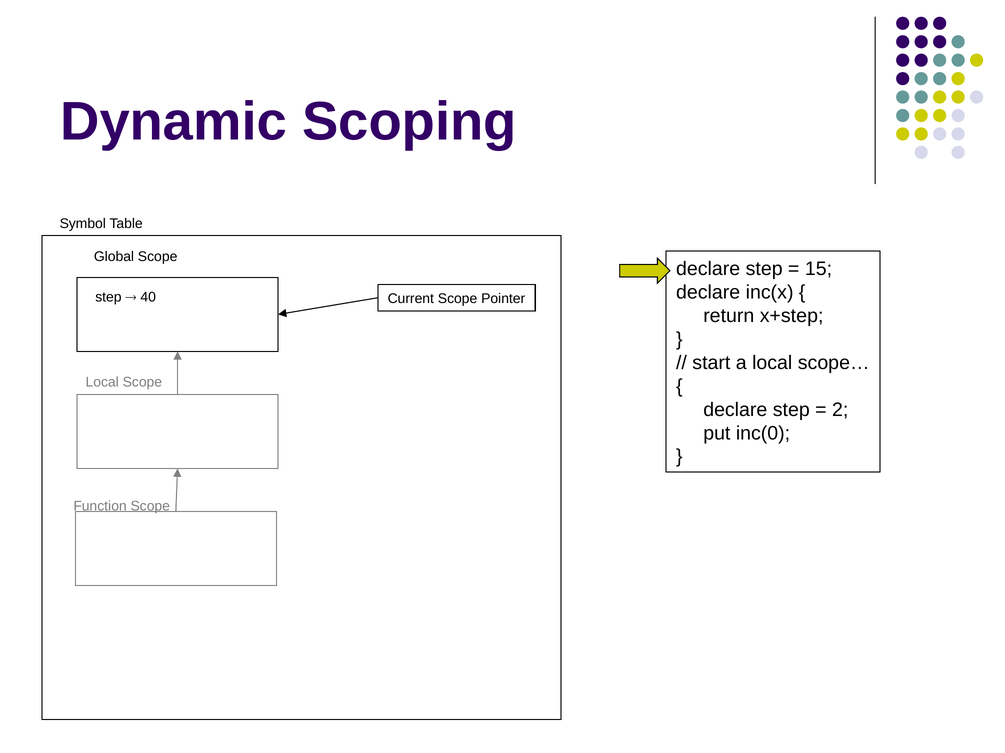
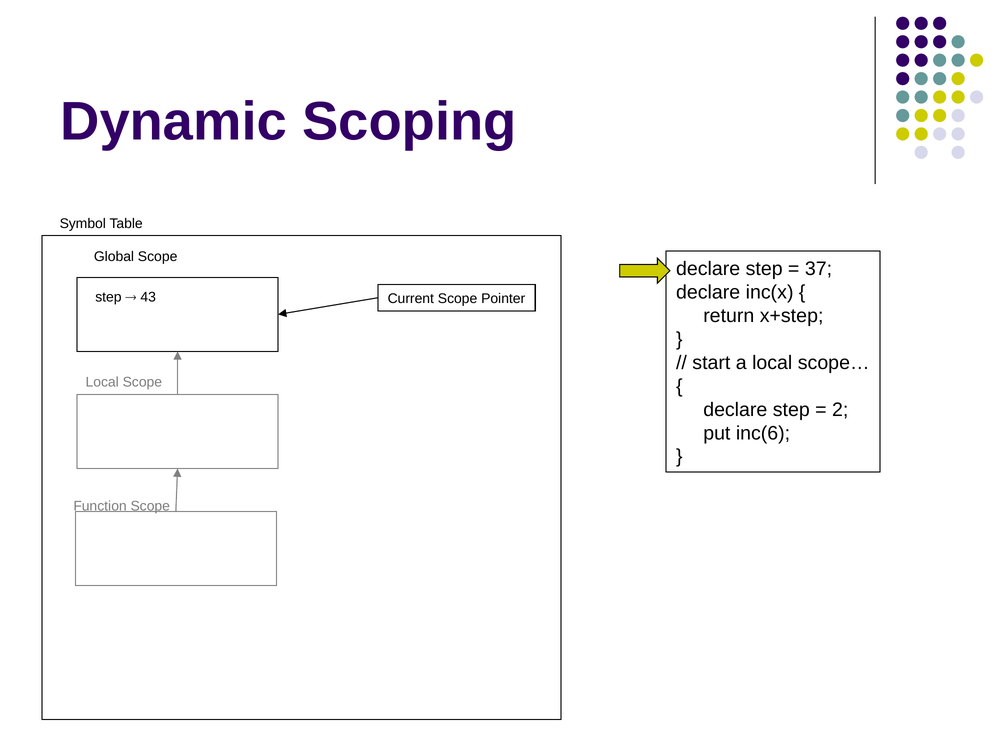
15: 15 -> 37
40: 40 -> 43
inc(0: inc(0 -> inc(6
